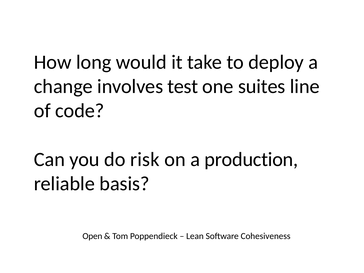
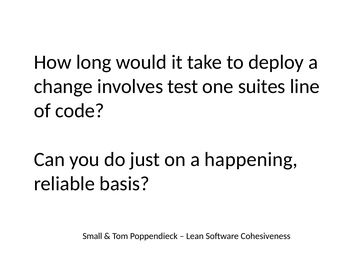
risk: risk -> just
production: production -> happening
Open: Open -> Small
